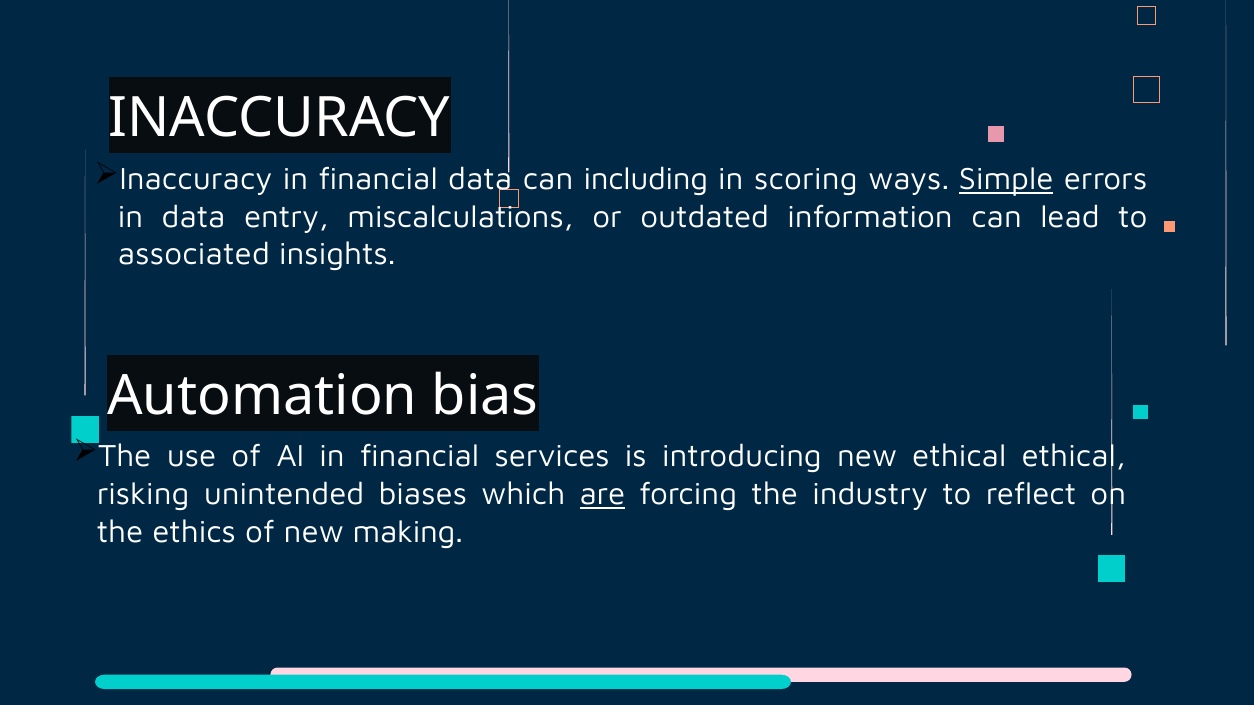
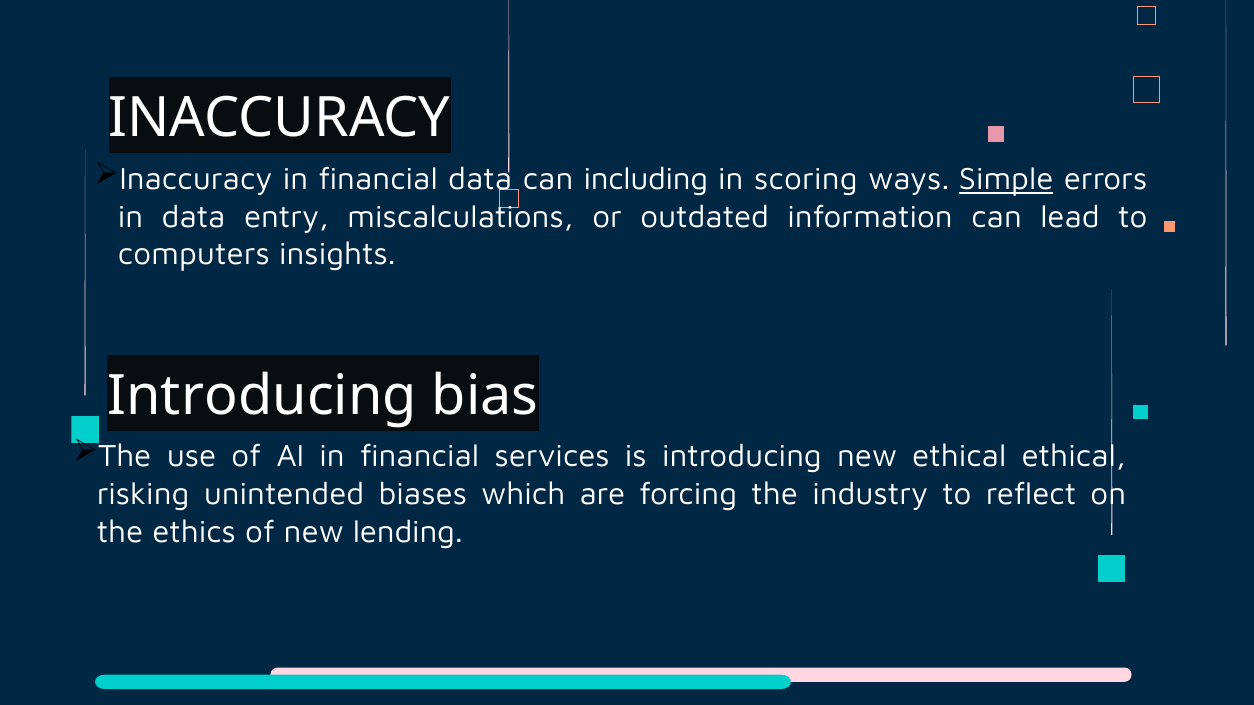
associated: associated -> computers
Automation at (262, 396): Automation -> Introducing
are underline: present -> none
making: making -> lending
